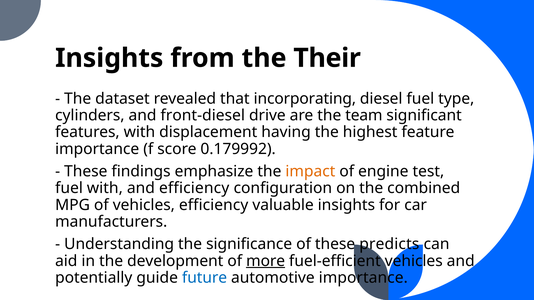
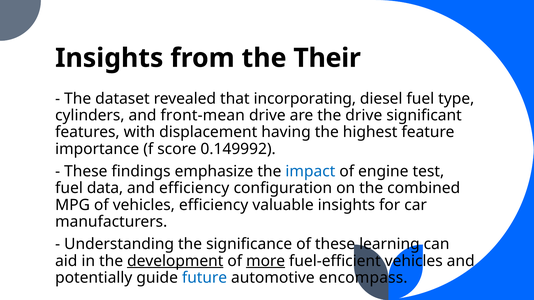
front-diesel: front-diesel -> front-mean
the team: team -> drive
0.179992: 0.179992 -> 0.149992
impact colour: orange -> blue
fuel with: with -> data
predicts: predicts -> learning
development underline: none -> present
automotive importance: importance -> encompass
